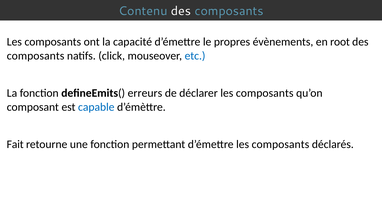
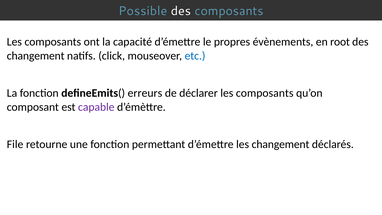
Contenu: Contenu -> Possible
composants at (36, 56): composants -> changement
capable colour: blue -> purple
Fait: Fait -> File
d’émettre les composants: composants -> changement
